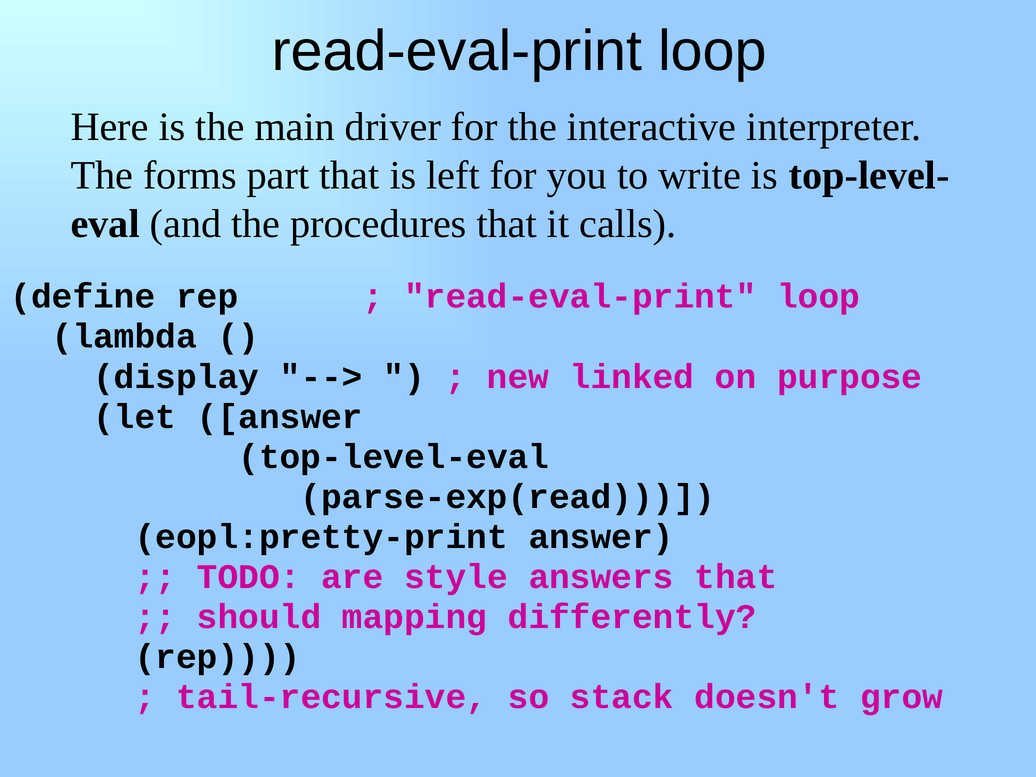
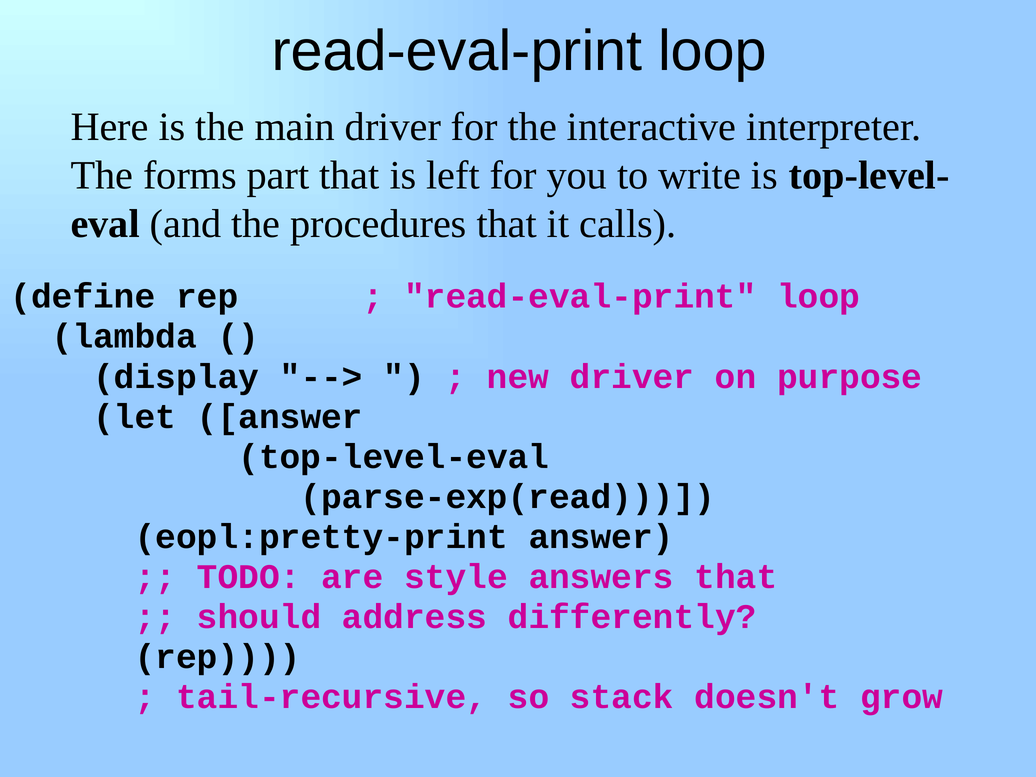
new linked: linked -> driver
mapping: mapping -> address
